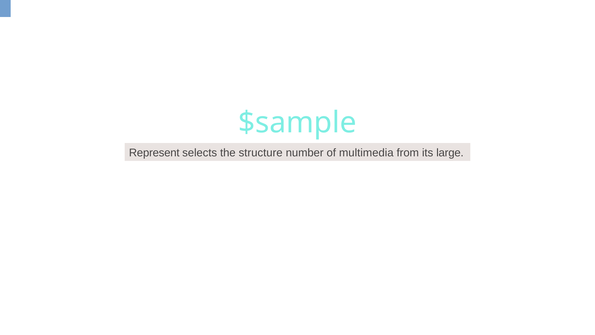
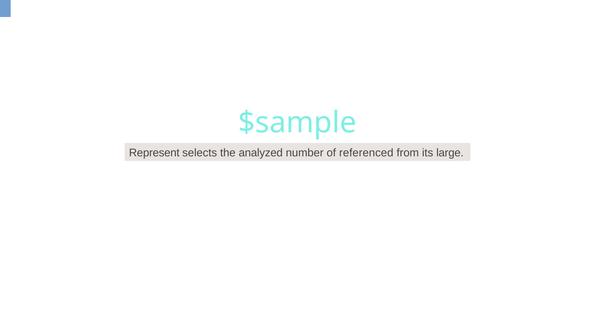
structure: structure -> analyzed
multimedia: multimedia -> referenced
